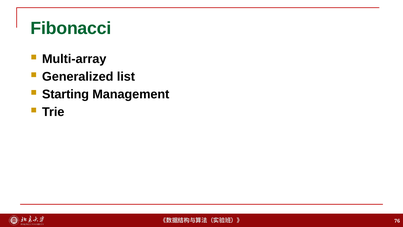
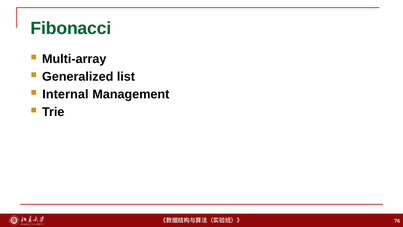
Starting: Starting -> Internal
